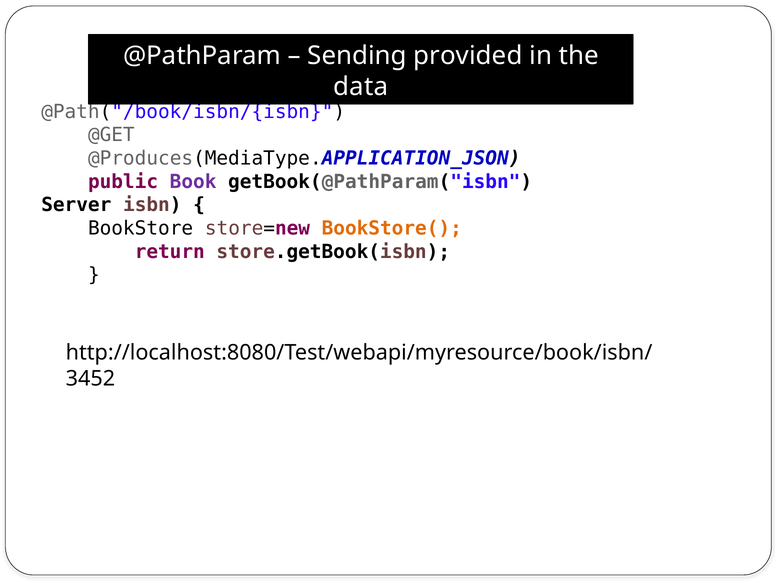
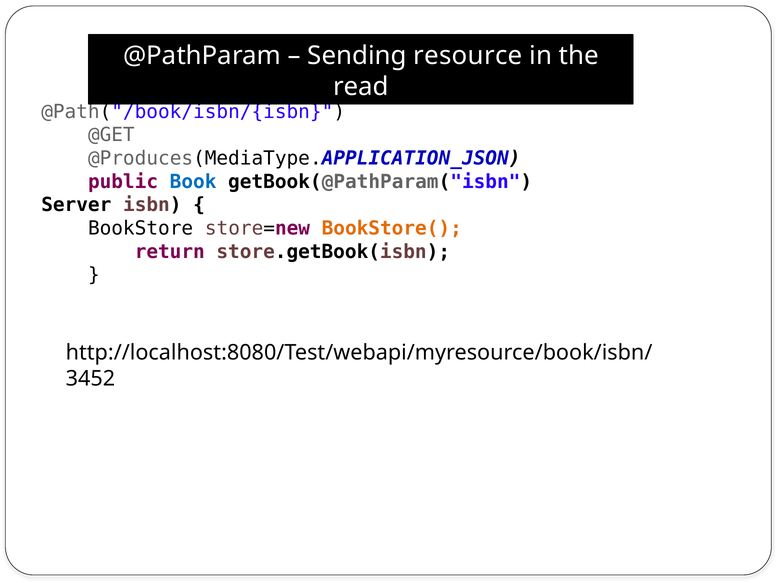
provided: provided -> resource
data: data -> read
Book colour: purple -> blue
